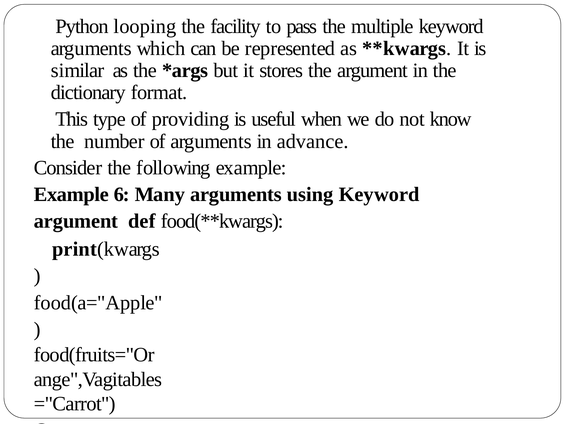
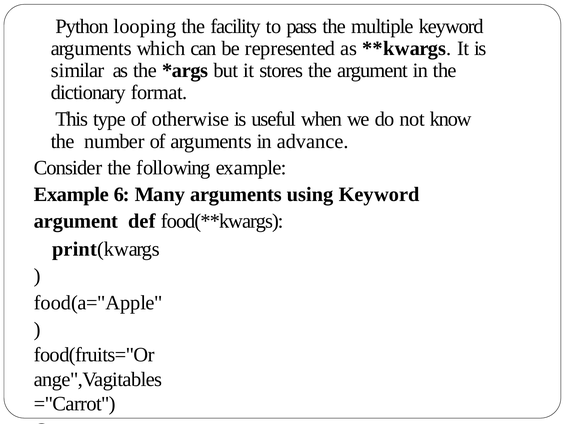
providing: providing -> otherwise
